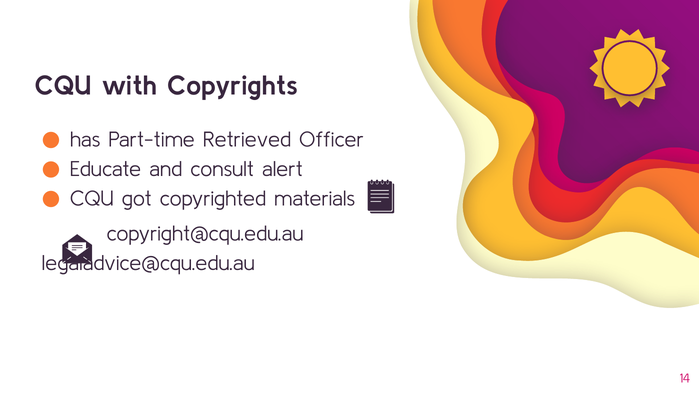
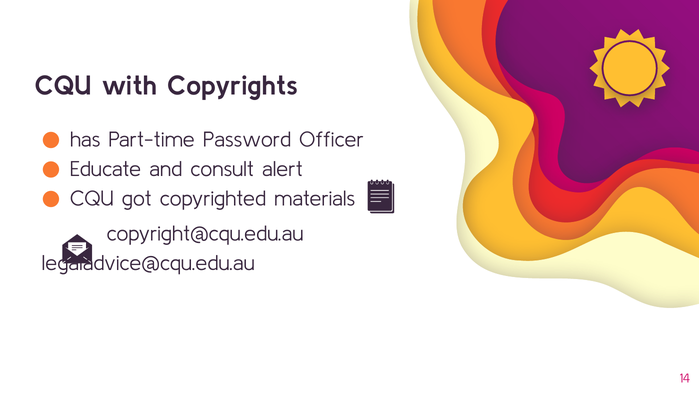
Retrieved: Retrieved -> Password
